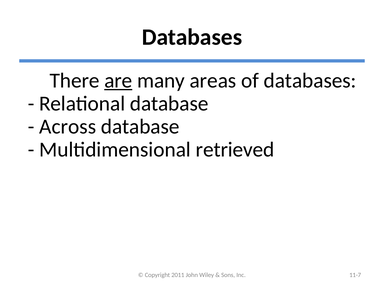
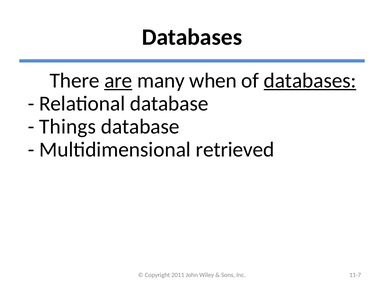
areas: areas -> when
databases at (310, 81) underline: none -> present
Across: Across -> Things
